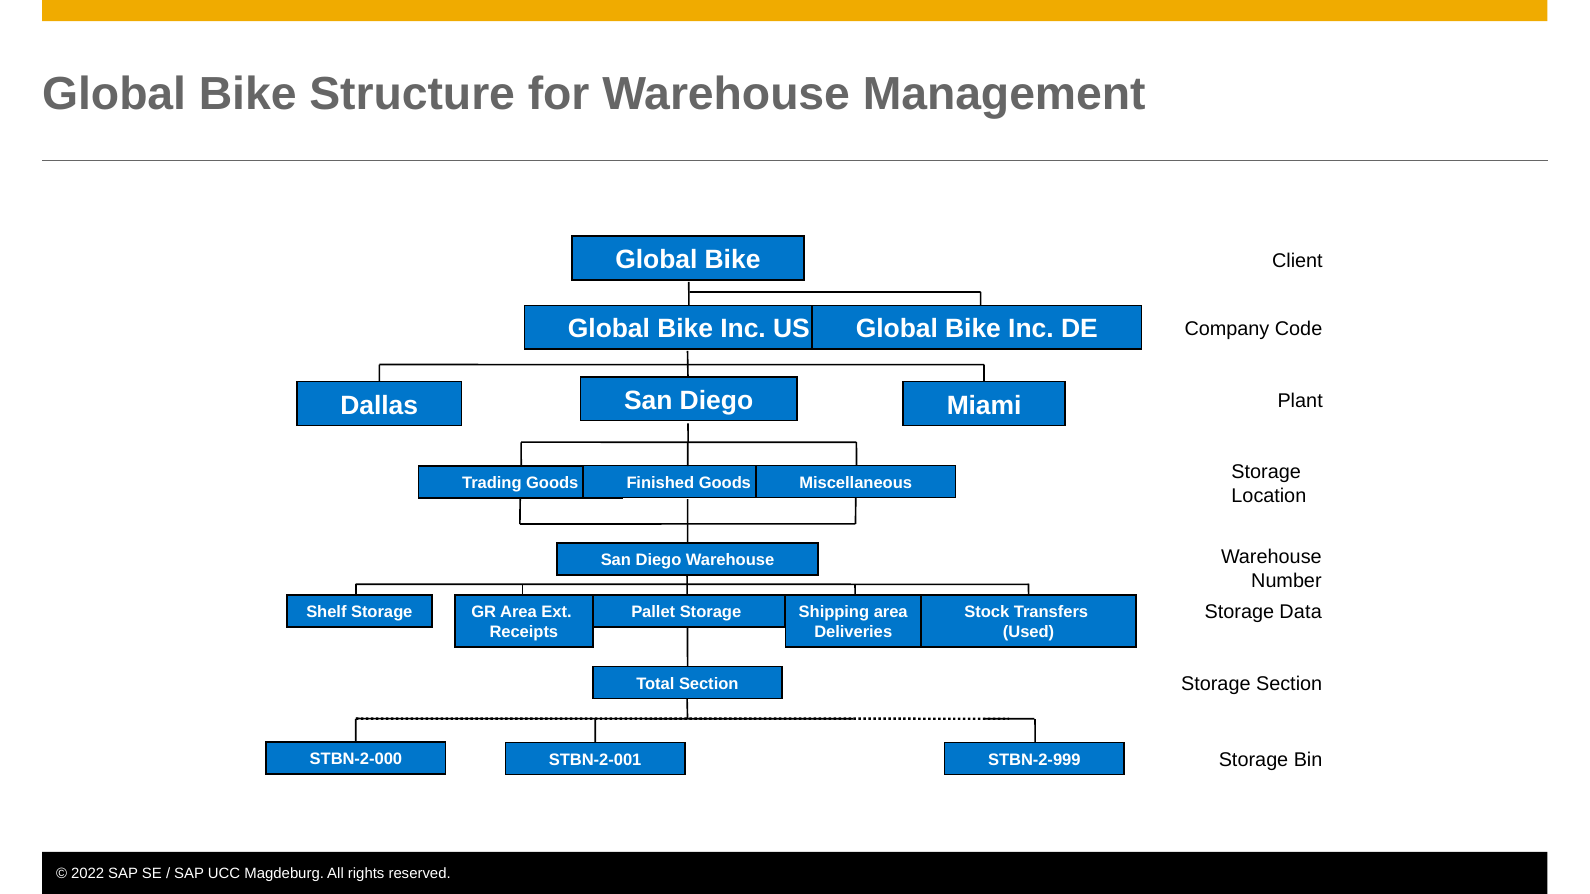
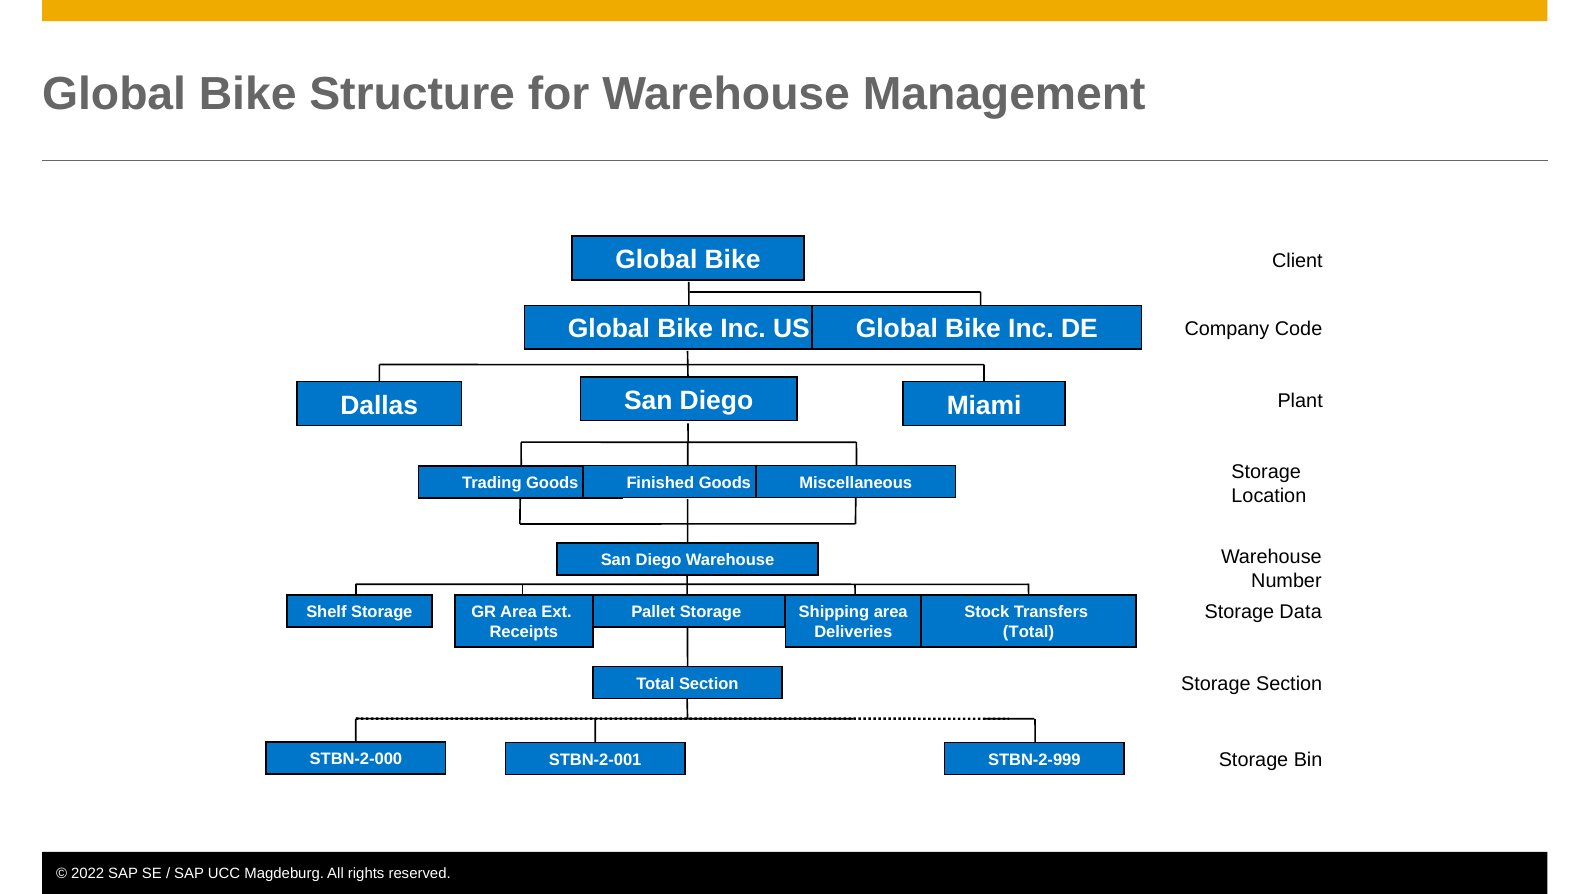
Used at (1029, 633): Used -> Total
